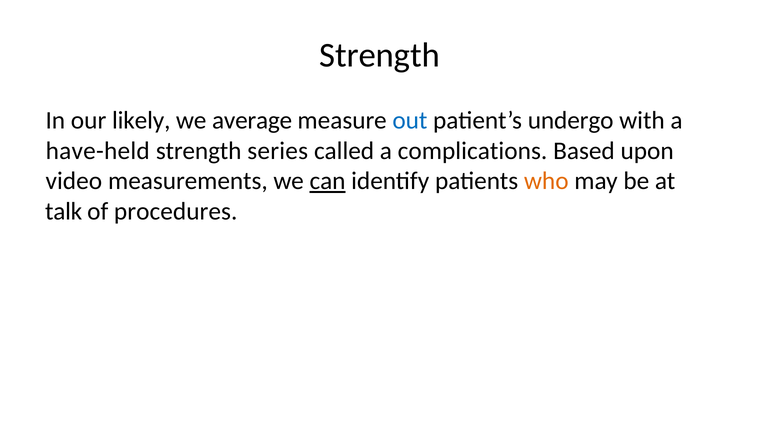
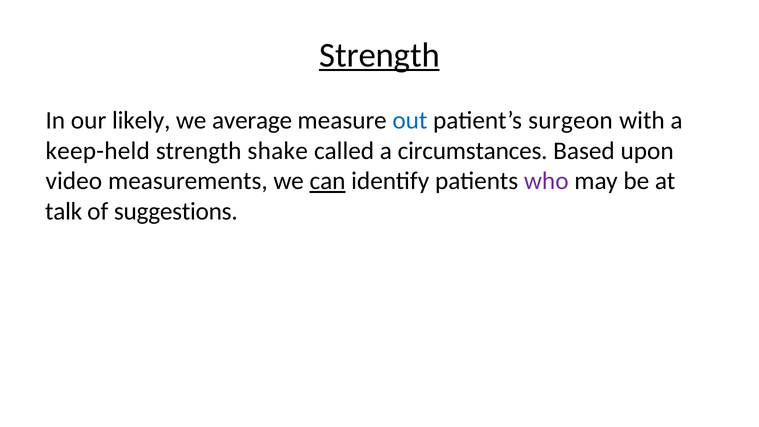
Strength at (380, 55) underline: none -> present
undergo: undergo -> surgeon
have-held: have-held -> keep-held
series: series -> shake
complications: complications -> circumstances
who colour: orange -> purple
procedures: procedures -> suggestions
